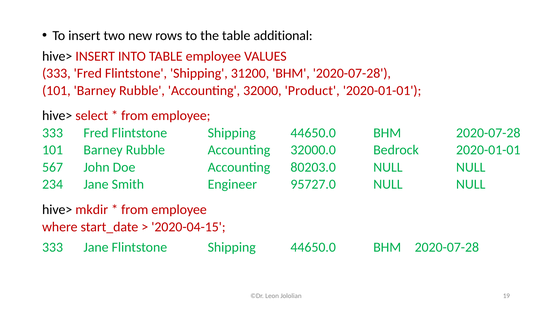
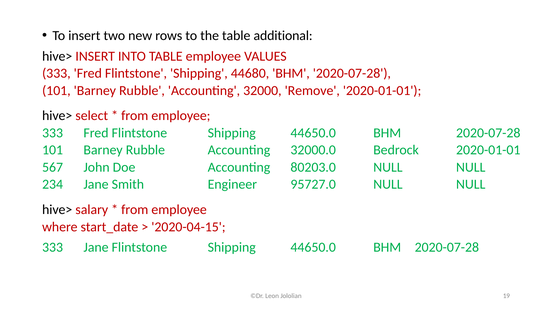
31200: 31200 -> 44680
Product: Product -> Remove
mkdir: mkdir -> salary
